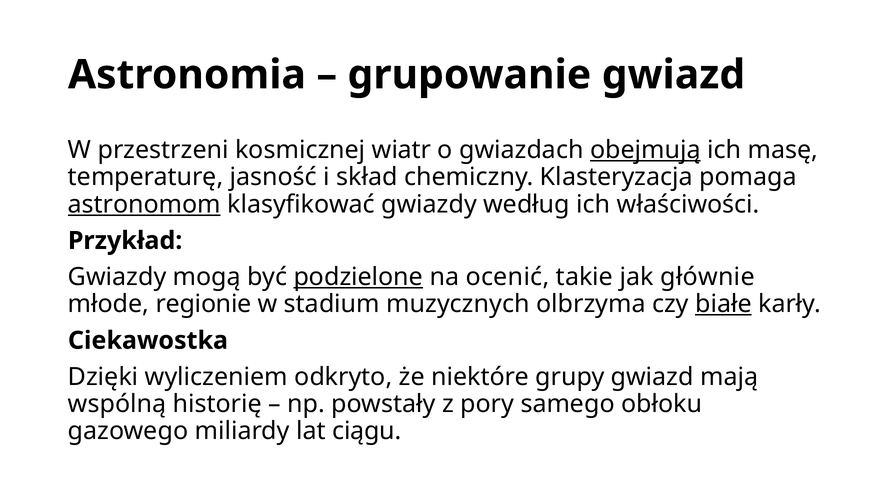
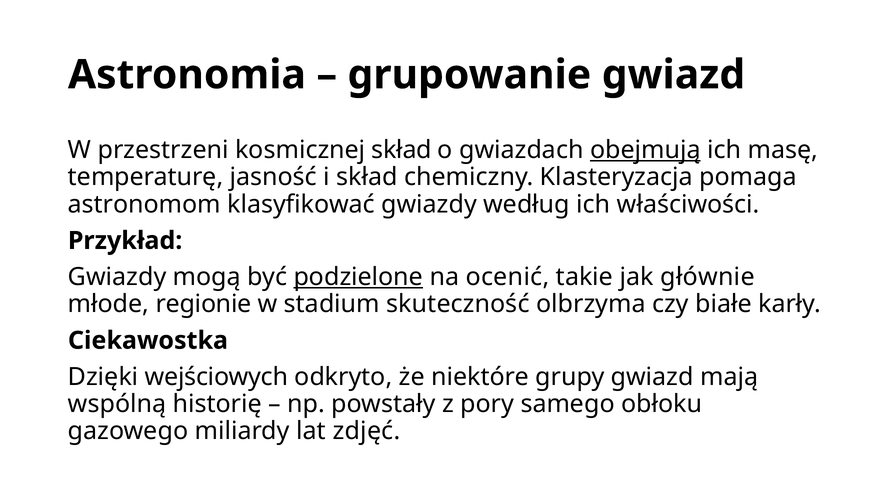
kosmicznej wiatr: wiatr -> skład
astronomom underline: present -> none
muzycznych: muzycznych -> skuteczność
białe underline: present -> none
wyliczeniem: wyliczeniem -> wejściowych
ciągu: ciągu -> zdjęć
